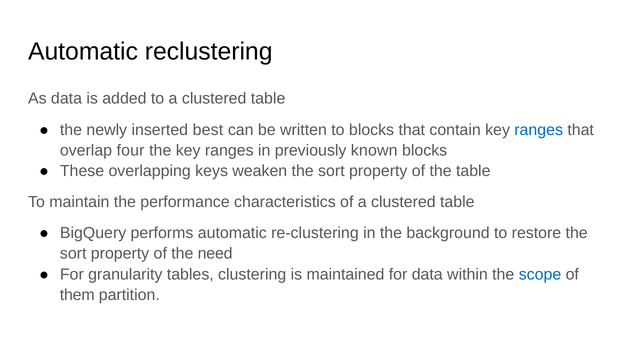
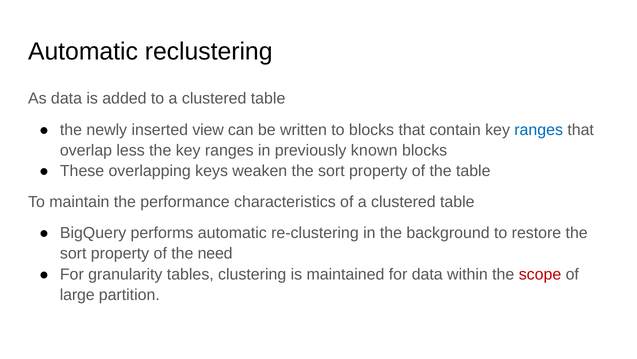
best: best -> view
four: four -> less
scope colour: blue -> red
them: them -> large
